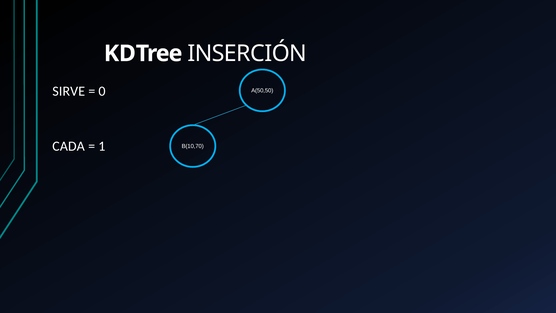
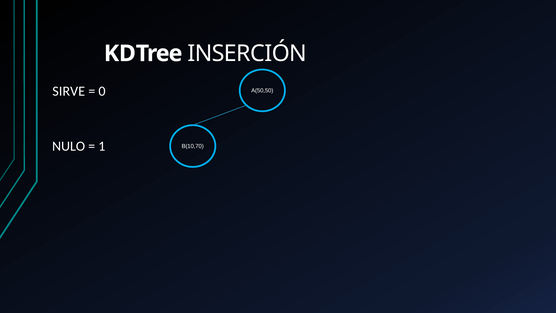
CADA: CADA -> NULO
